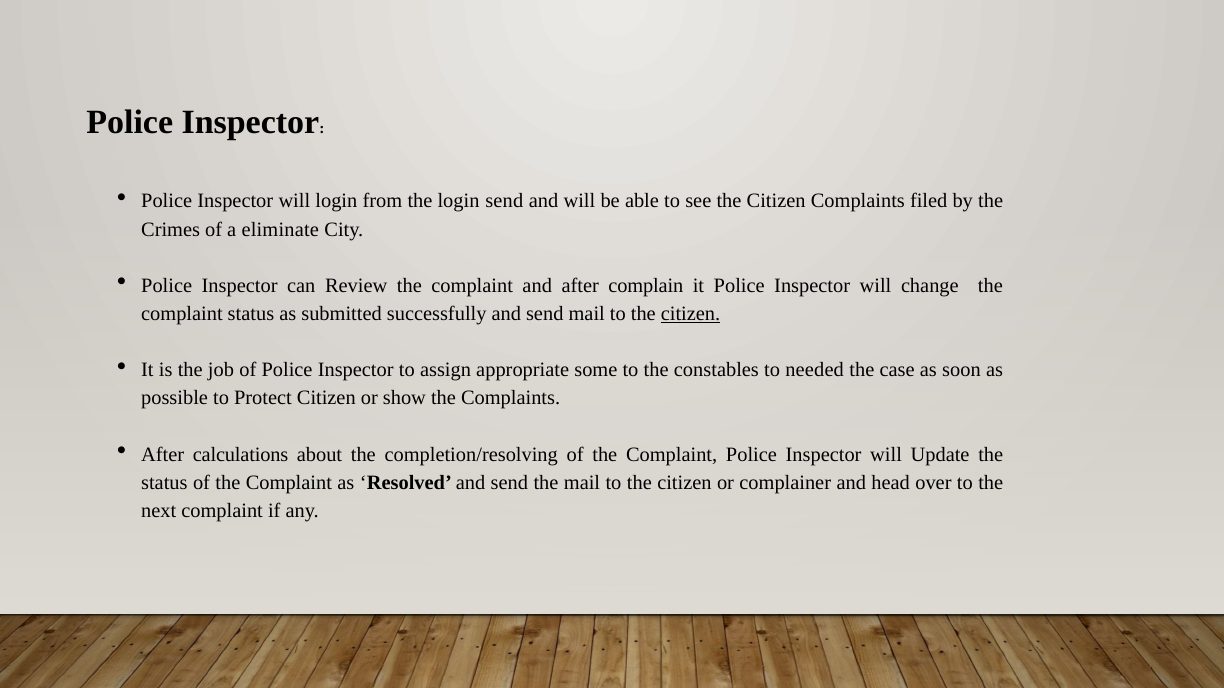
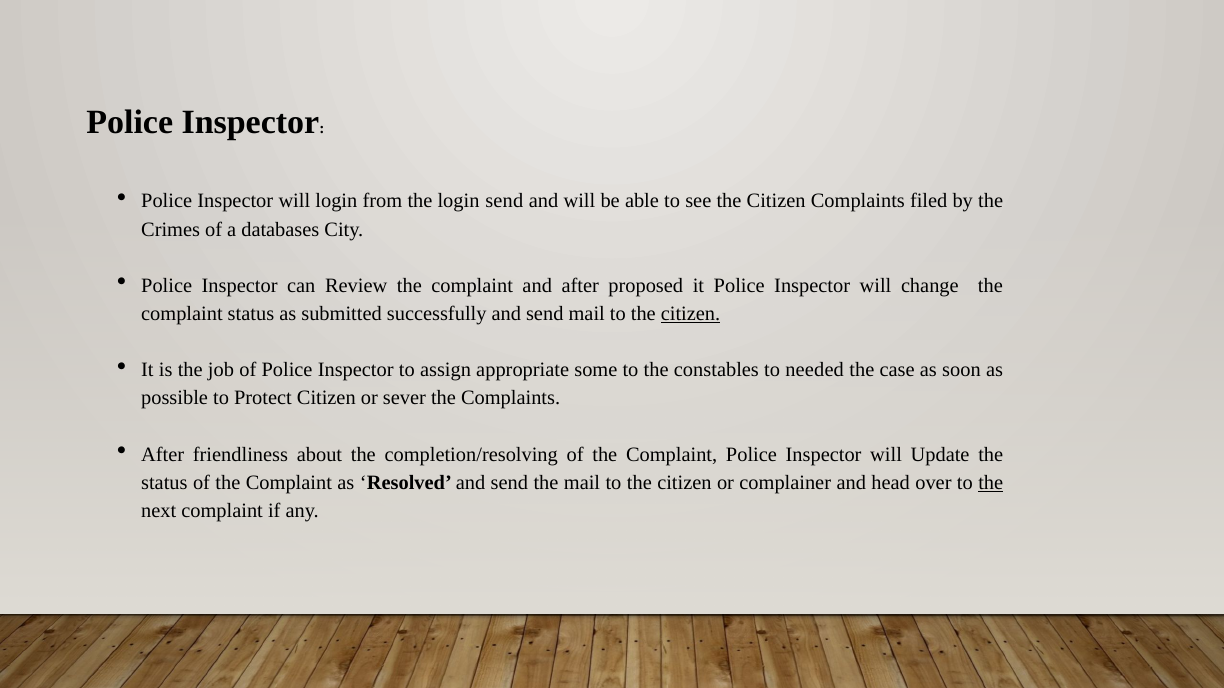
eliminate: eliminate -> databases
complain: complain -> proposed
show: show -> sever
calculations: calculations -> friendliness
the at (991, 483) underline: none -> present
